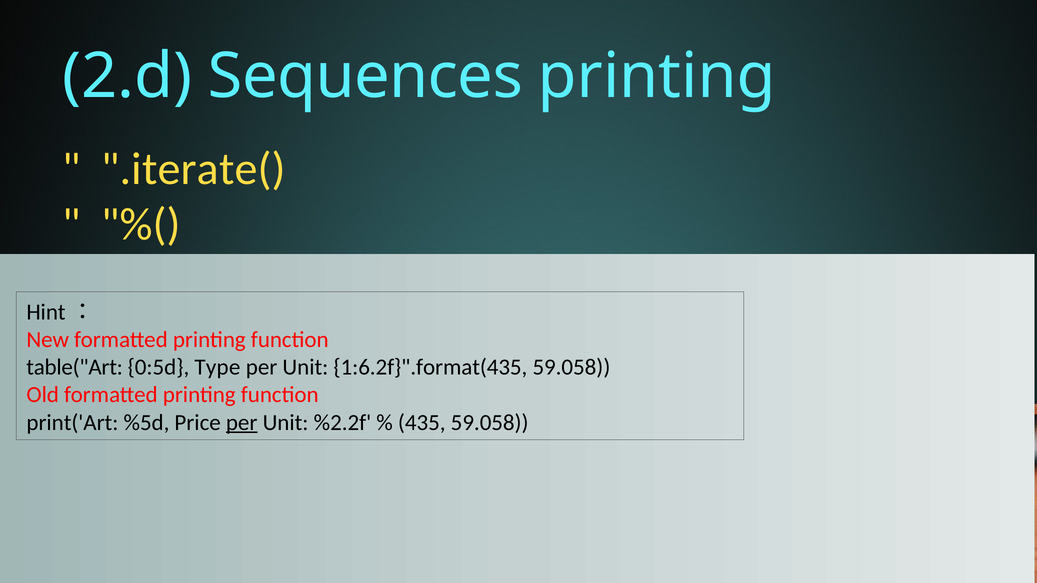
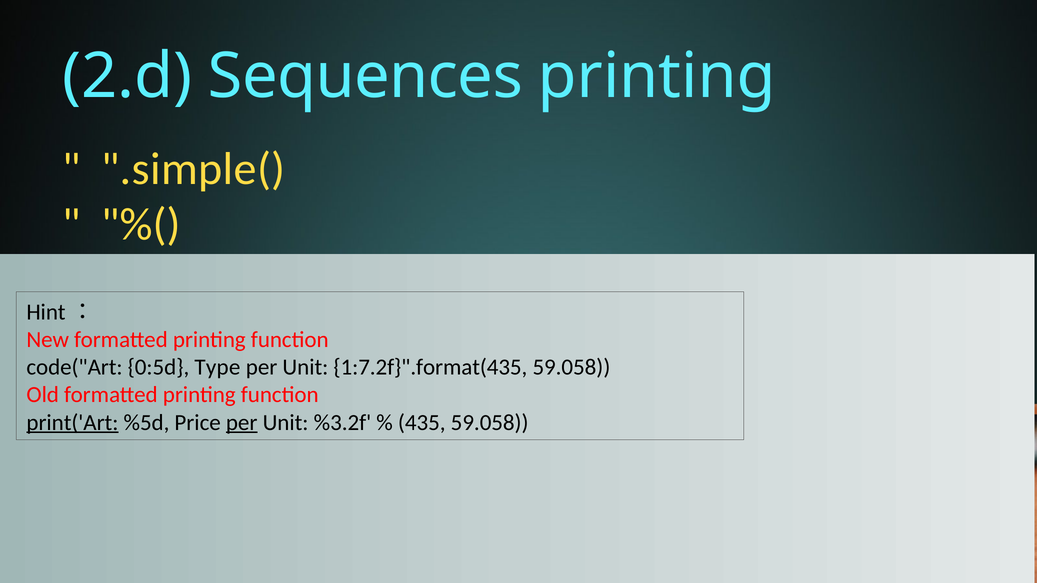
.iterate(: .iterate( -> .simple(
table("Art: table("Art -> code("Art
1:6.2f}".format(435: 1:6.2f}".format(435 -> 1:7.2f}".format(435
print('Art underline: none -> present
%2.2f: %2.2f -> %3.2f
